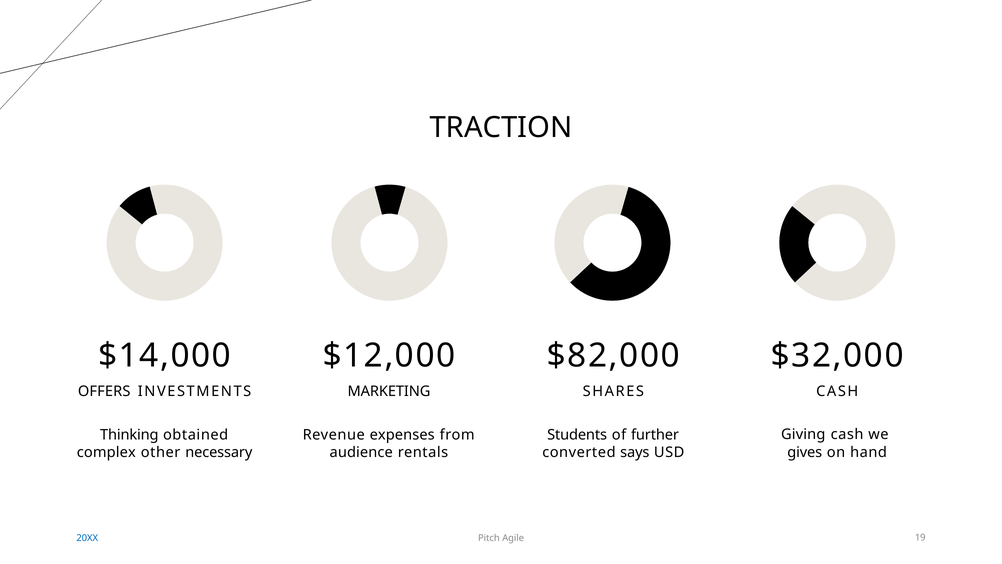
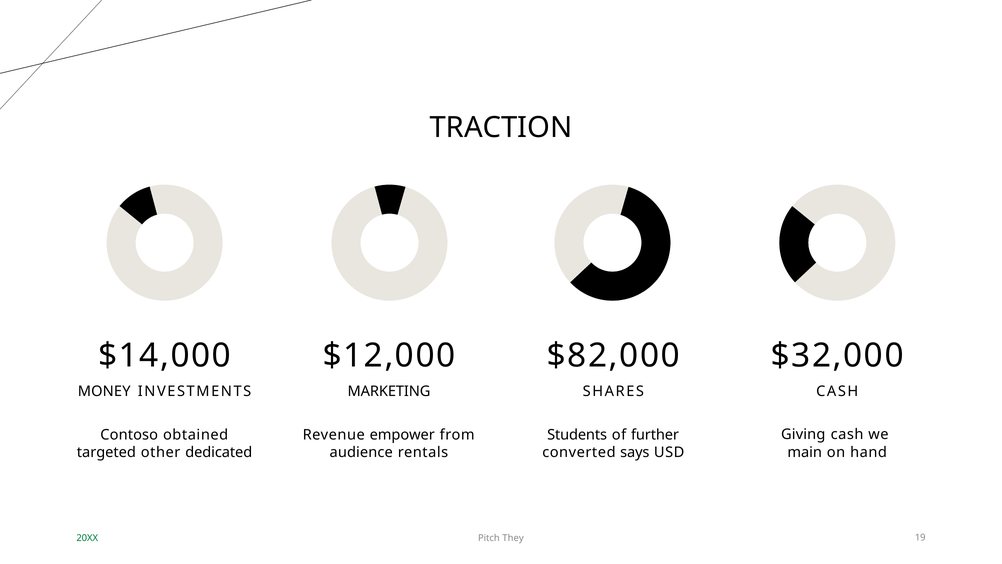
OFFERS: OFFERS -> MONEY
Thinking: Thinking -> Contoso
expenses: expenses -> empower
complex: complex -> targeted
necessary: necessary -> dedicated
gives: gives -> main
20XX colour: blue -> green
Agile: Agile -> They
